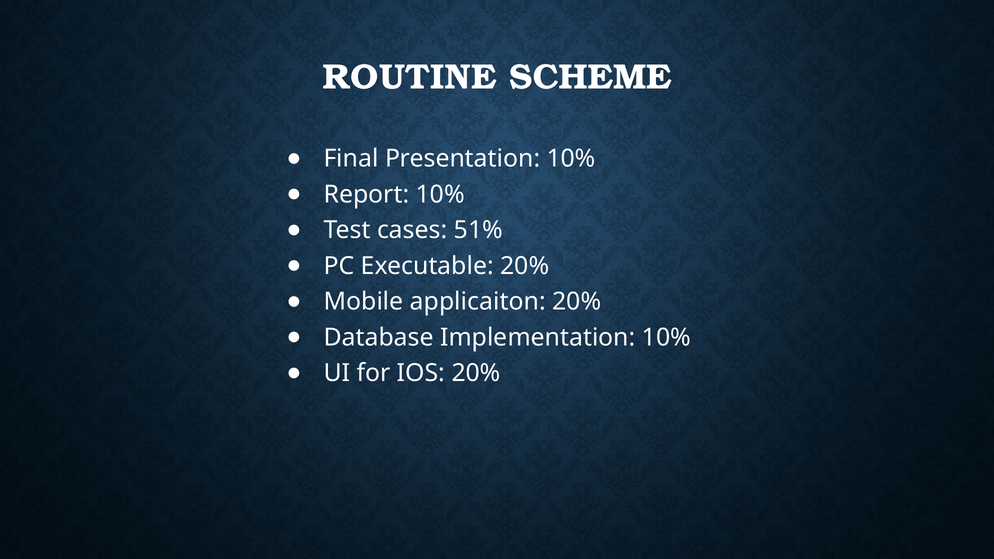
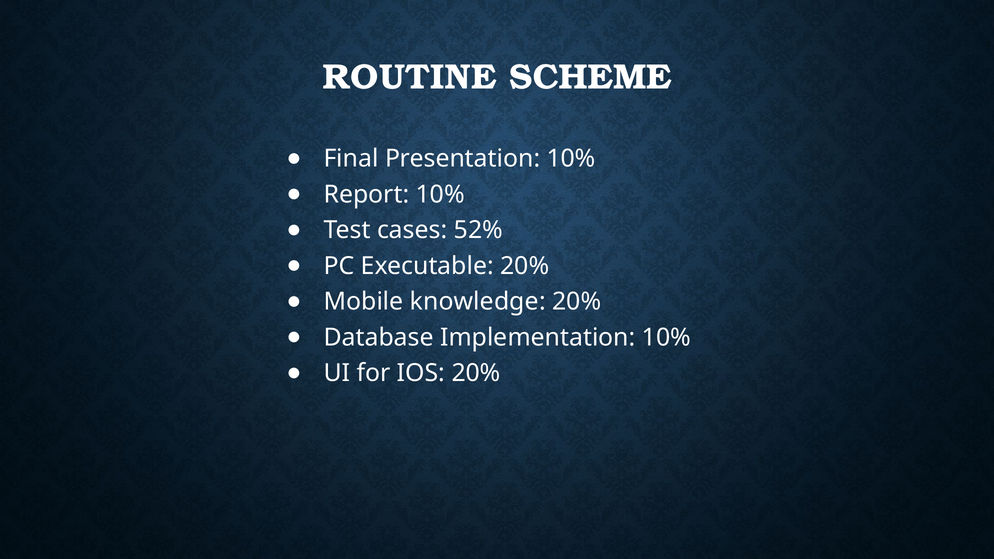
51%: 51% -> 52%
applicaiton: applicaiton -> knowledge
